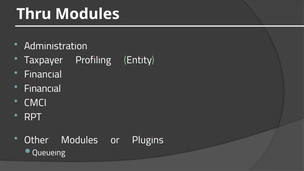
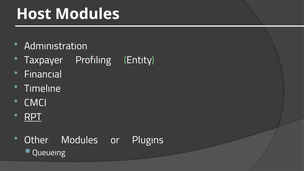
Thru: Thru -> Host
Financial: Financial -> Timeline
RPT underline: none -> present
